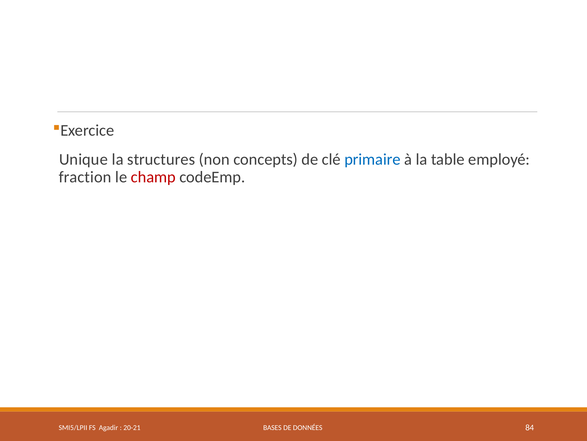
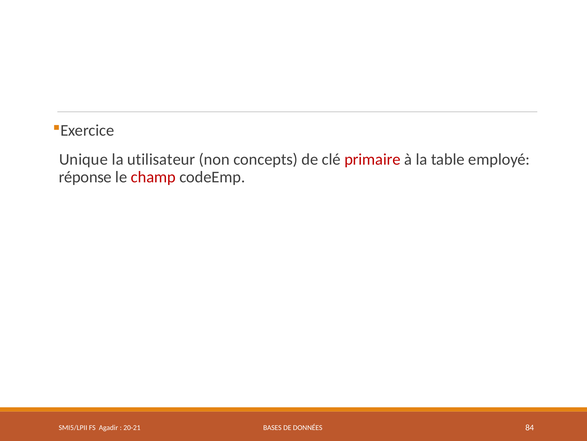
structures: structures -> utilisateur
primaire colour: blue -> red
fraction: fraction -> réponse
